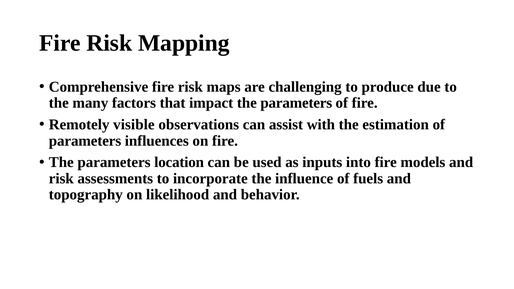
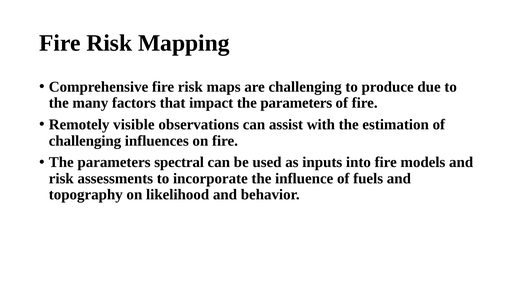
parameters at (85, 141): parameters -> challenging
location: location -> spectral
